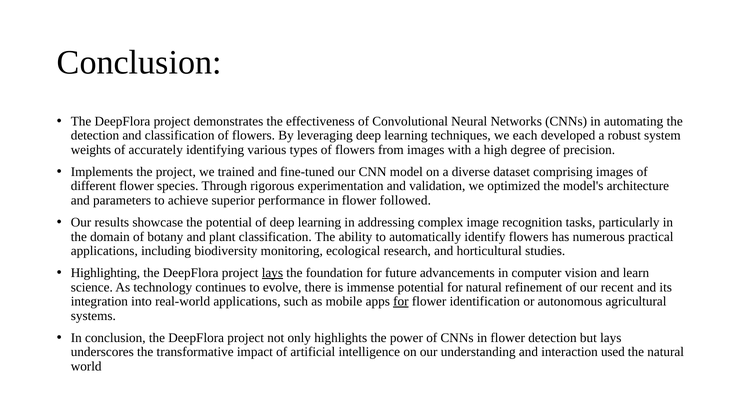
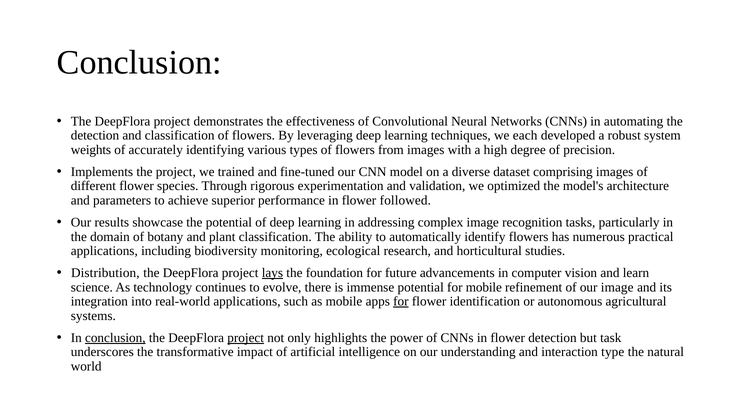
Highlighting: Highlighting -> Distribution
for natural: natural -> mobile
our recent: recent -> image
conclusion at (115, 338) underline: none -> present
project at (246, 338) underline: none -> present
but lays: lays -> task
used: used -> type
